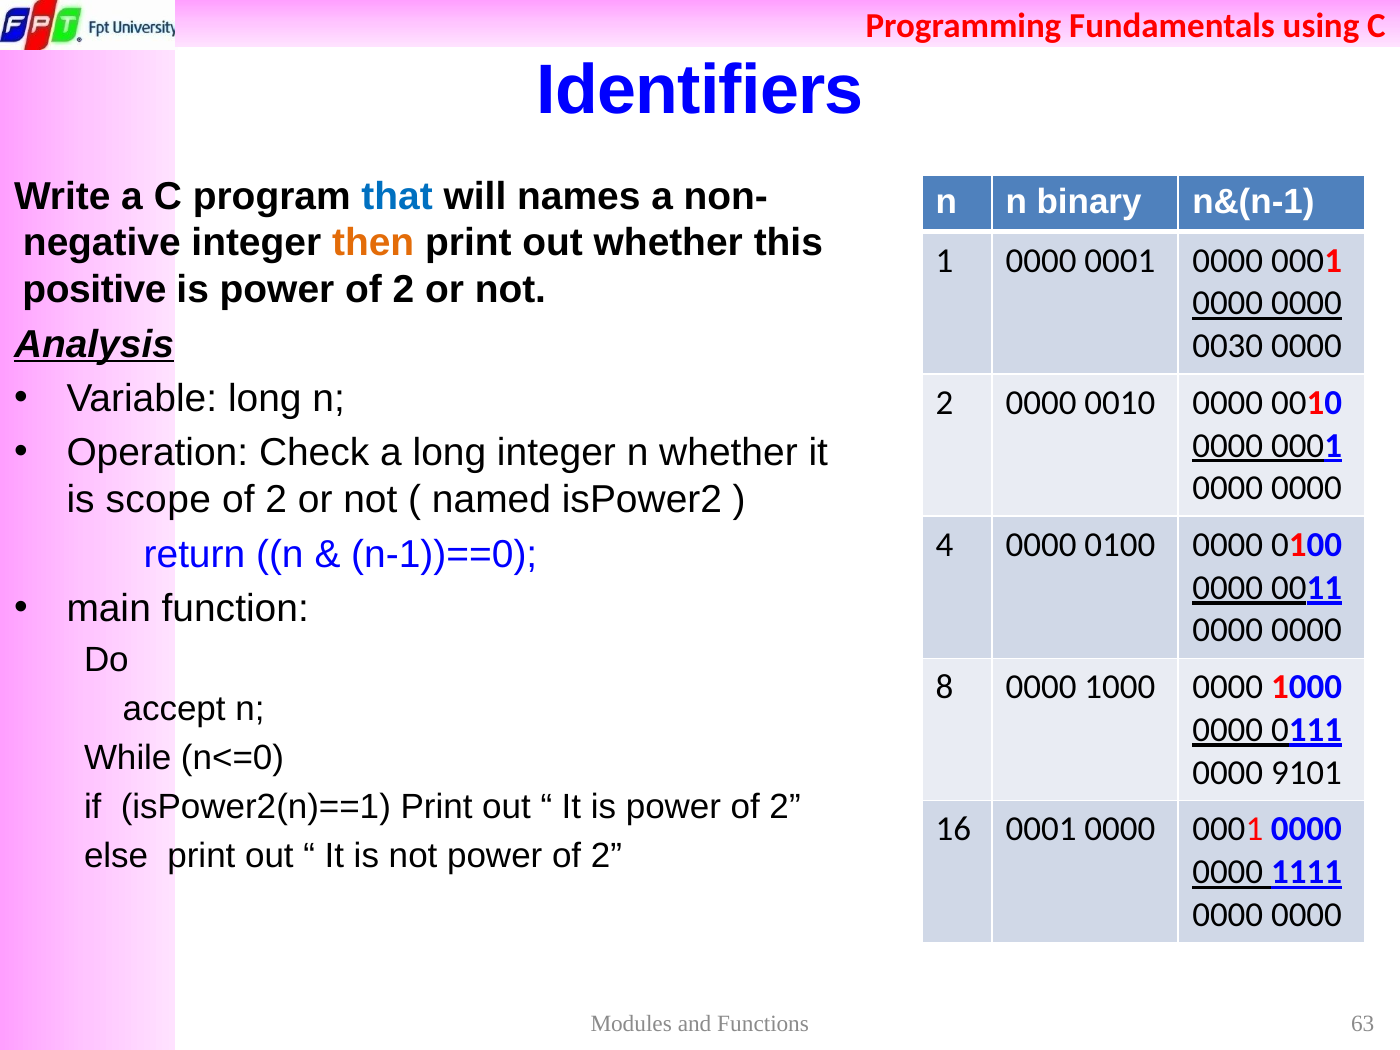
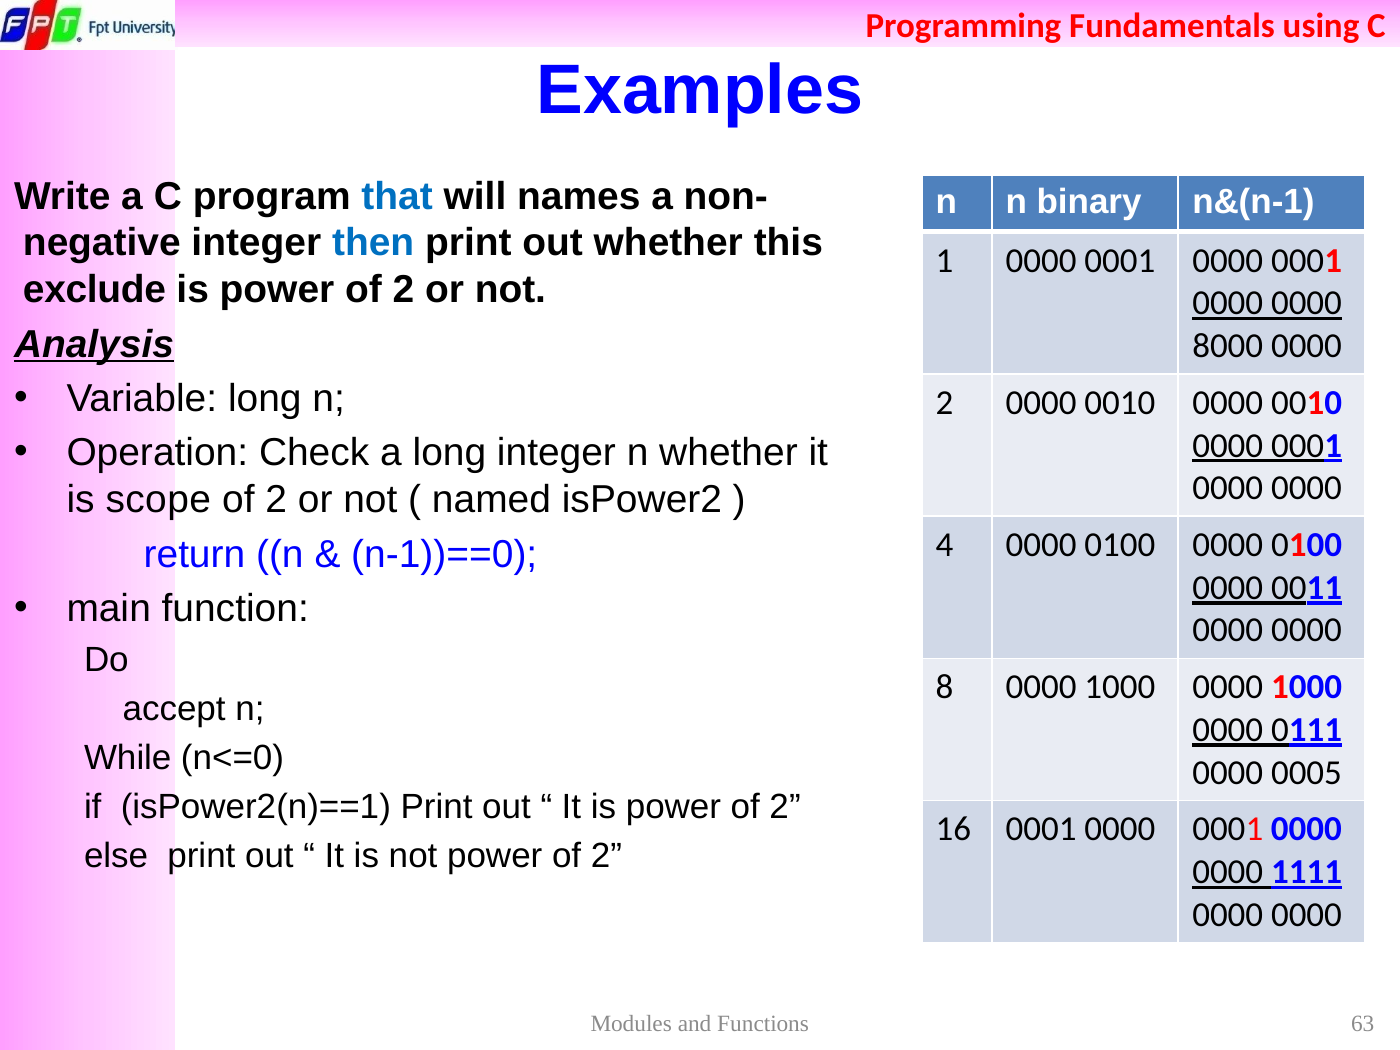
Identifiers: Identifiers -> Examples
then colour: orange -> blue
positive: positive -> exclude
0030: 0030 -> 8000
9101: 9101 -> 0005
